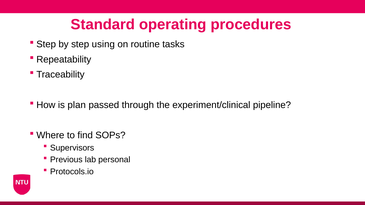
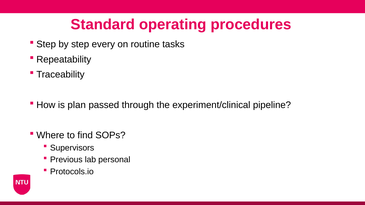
using: using -> every
